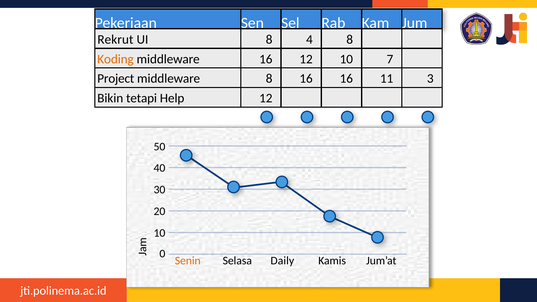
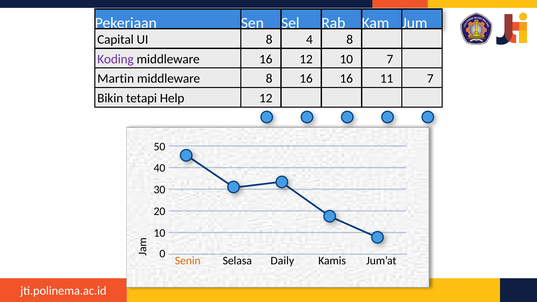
Rekrut: Rekrut -> Capital
Koding colour: orange -> purple
Project: Project -> Martin
3 at (430, 79): 3 -> 7
